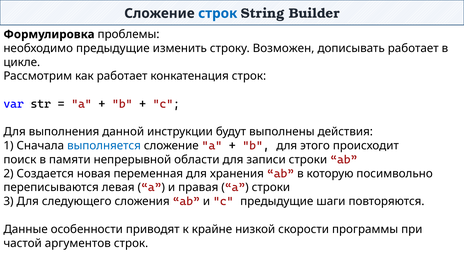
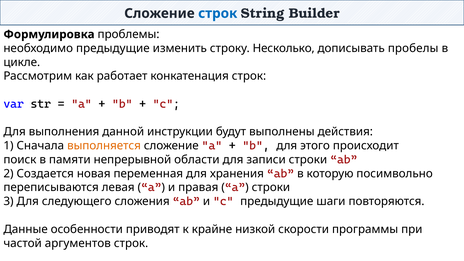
Возможен: Возможен -> Несколько
дописывать работает: работает -> пробелы
выполняется colour: blue -> orange
